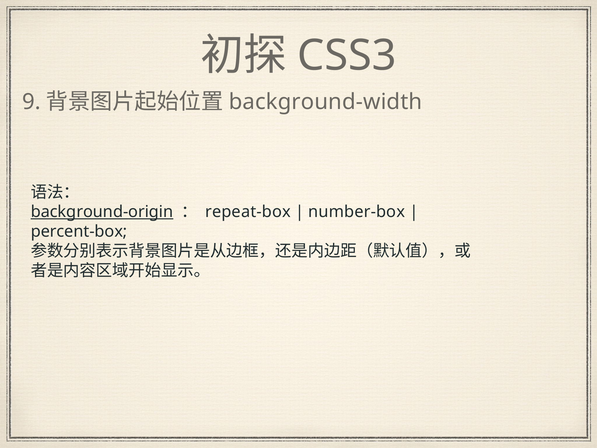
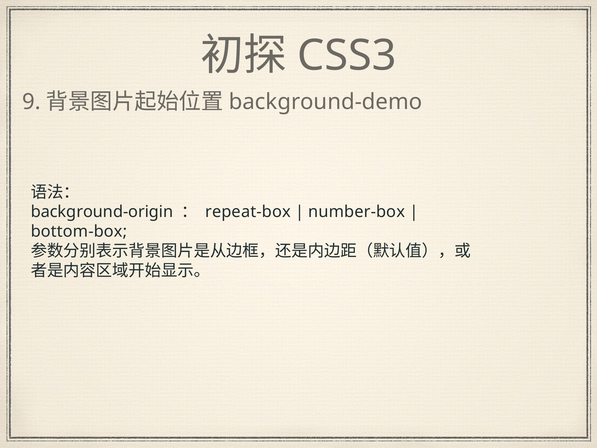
background-width: background-width -> background-demo
background-origin underline: present -> none
percent-box: percent-box -> bottom-box
